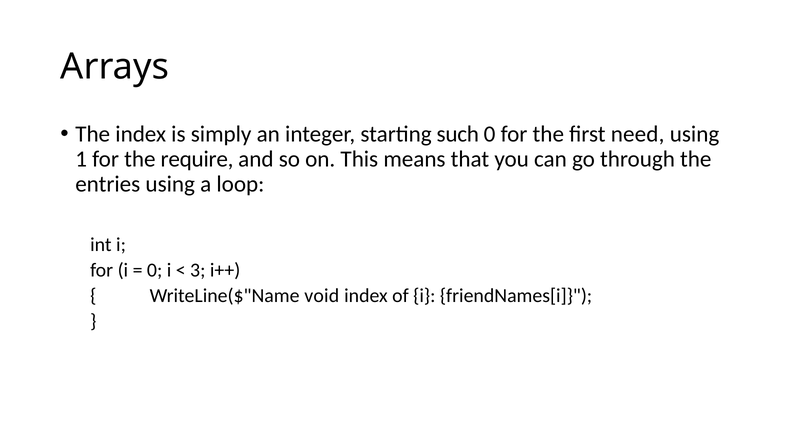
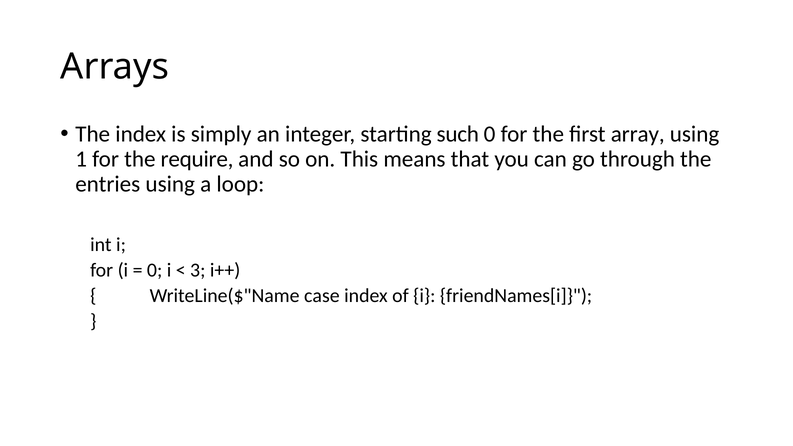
need: need -> array
void: void -> case
